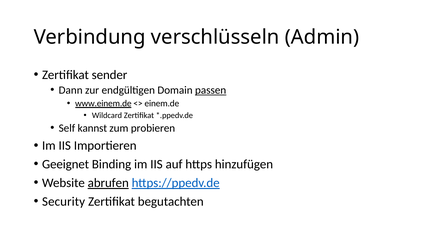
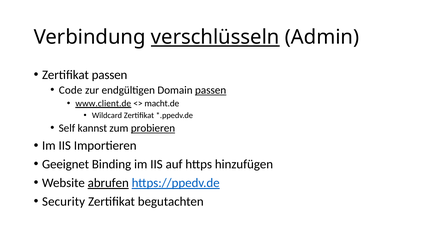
verschlüsseln underline: none -> present
Zertifikat sender: sender -> passen
Dann: Dann -> Code
www.einem.de: www.einem.de -> www.client.de
einem.de: einem.de -> macht.de
probieren underline: none -> present
